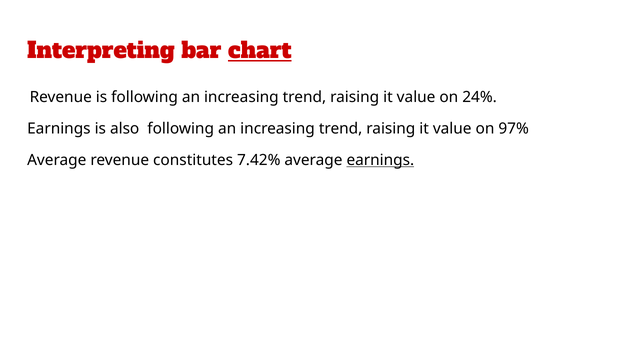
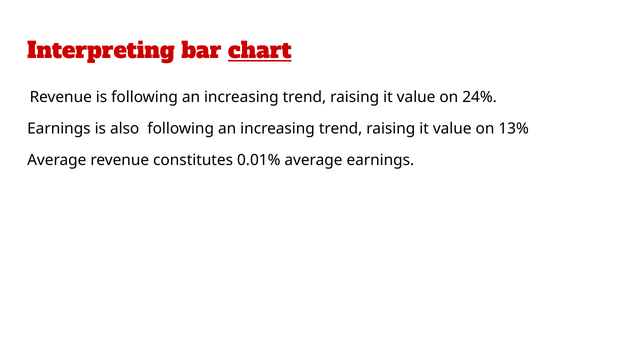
97%: 97% -> 13%
7.42%: 7.42% -> 0.01%
earnings at (380, 160) underline: present -> none
